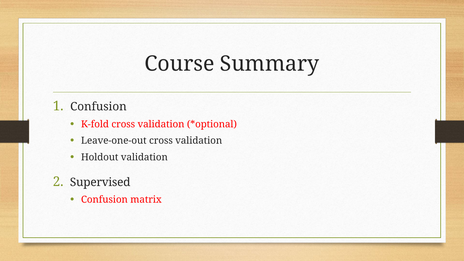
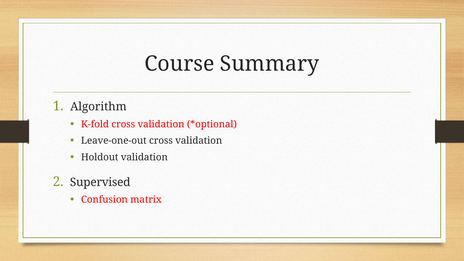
Confusion at (98, 107): Confusion -> Algorithm
